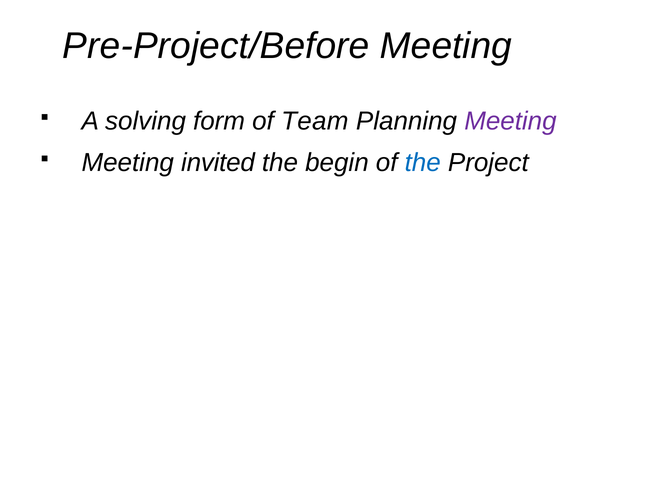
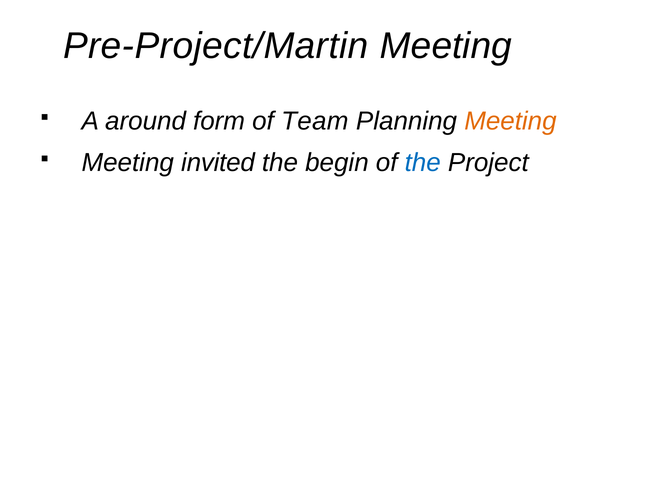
Pre-Project/Before: Pre-Project/Before -> Pre-Project/Martin
solving: solving -> around
Meeting at (510, 121) colour: purple -> orange
